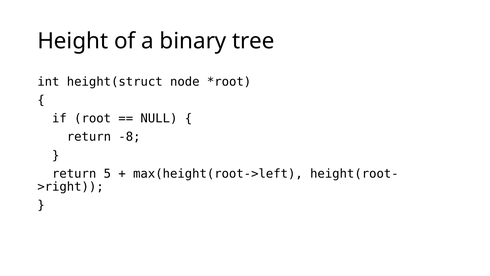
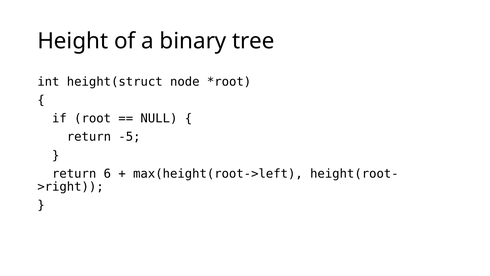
-8: -8 -> -5
5: 5 -> 6
